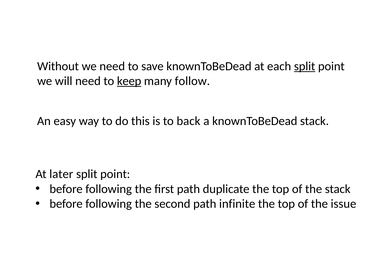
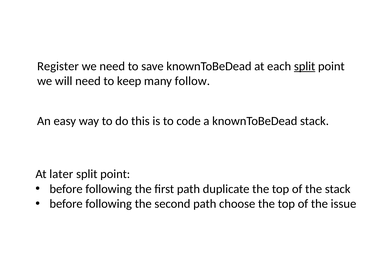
Without: Without -> Register
keep underline: present -> none
back: back -> code
infinite: infinite -> choose
